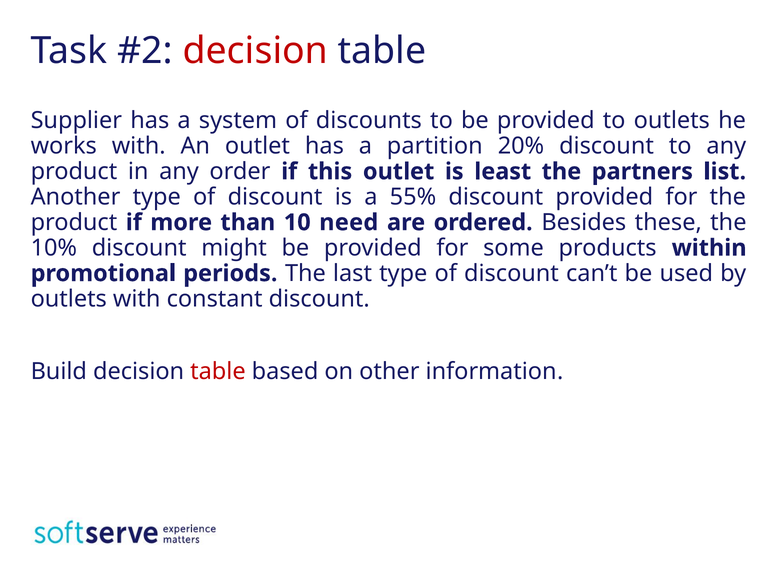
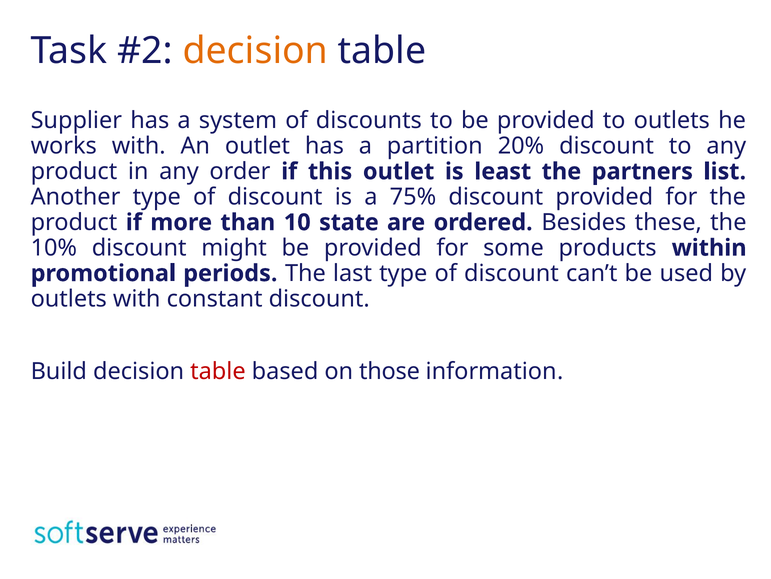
decision at (255, 51) colour: red -> orange
55%: 55% -> 75%
need: need -> state
other: other -> those
